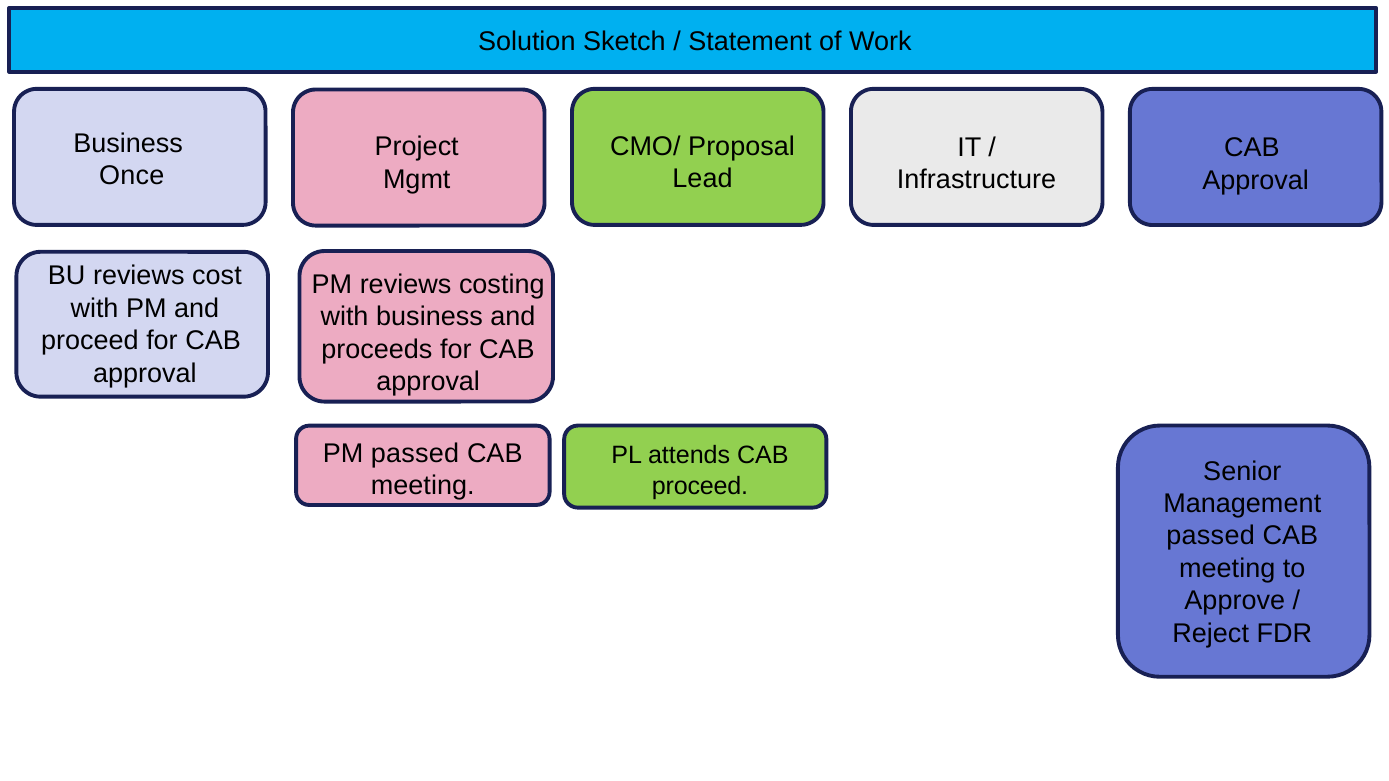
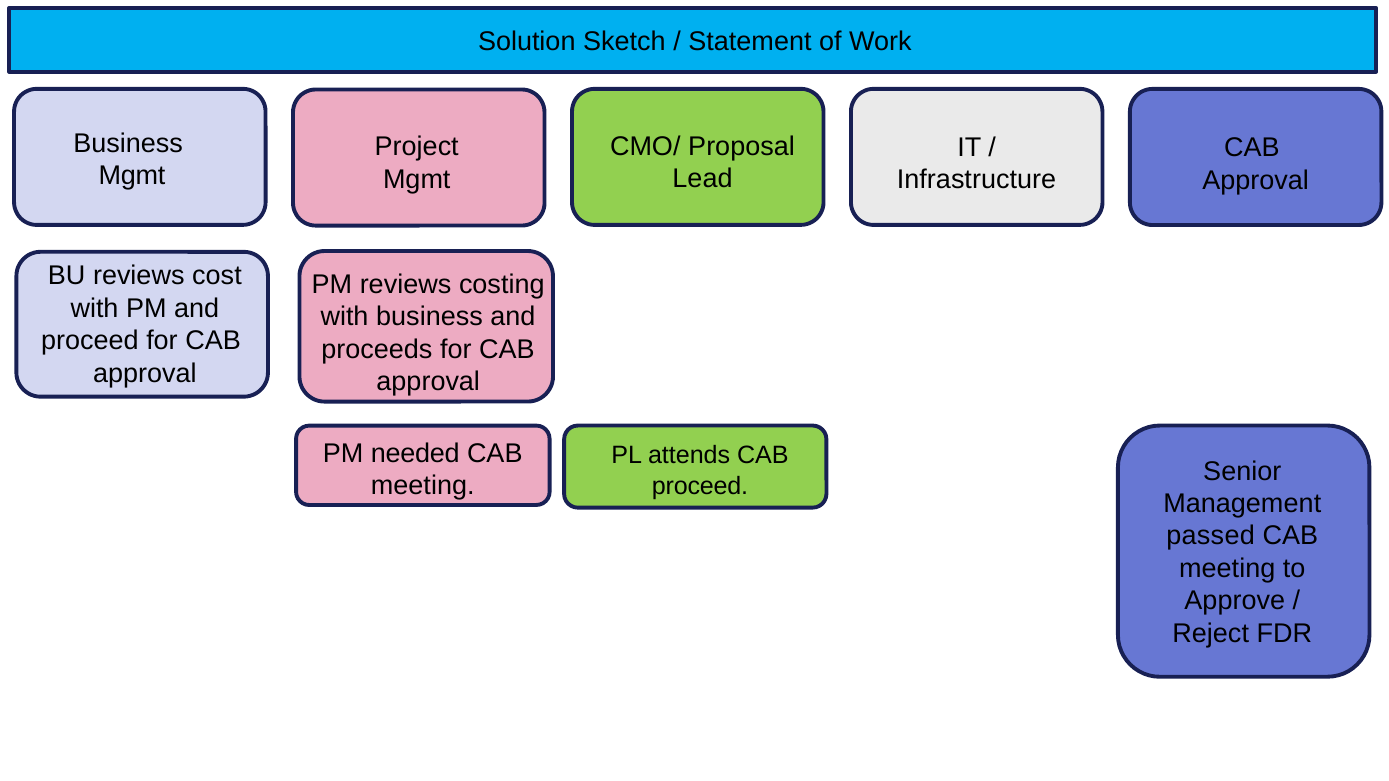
Once at (132, 176): Once -> Mgmt
PM passed: passed -> needed
